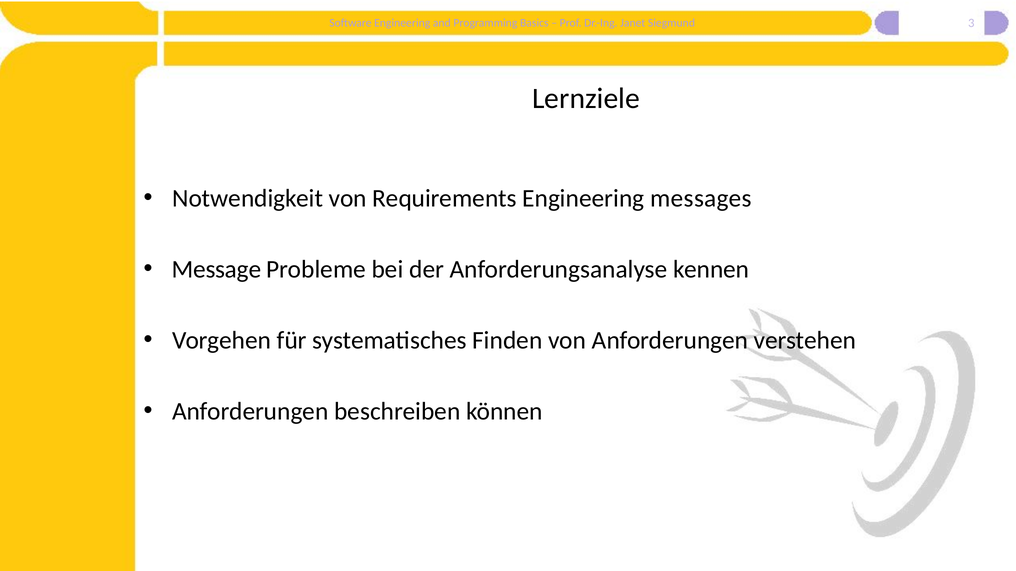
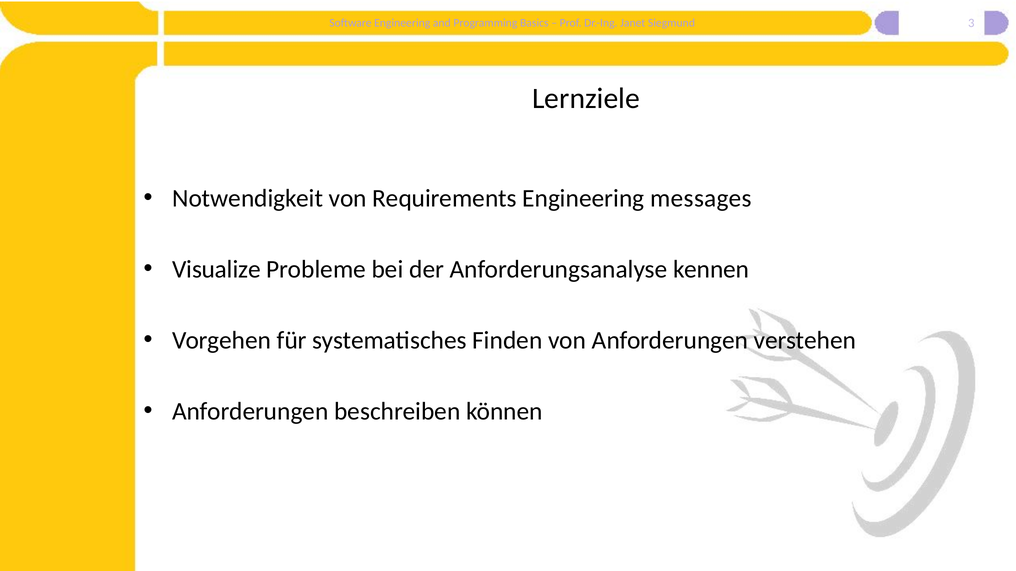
Message: Message -> Visualize
